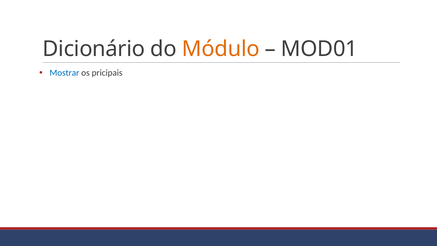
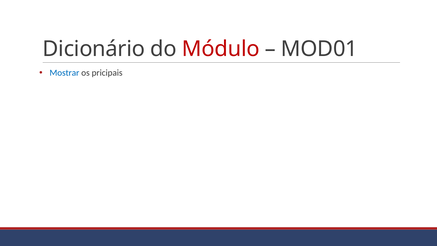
Módulo colour: orange -> red
